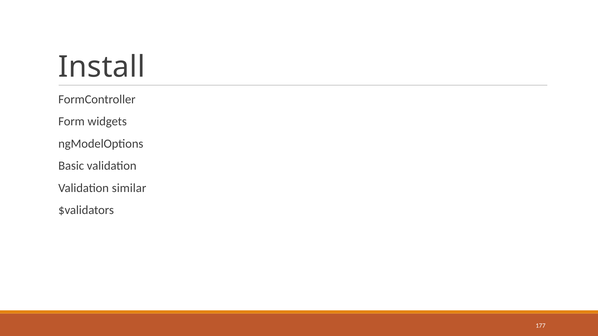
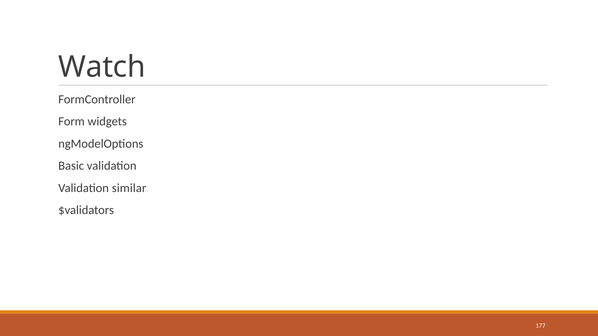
Install: Install -> Watch
